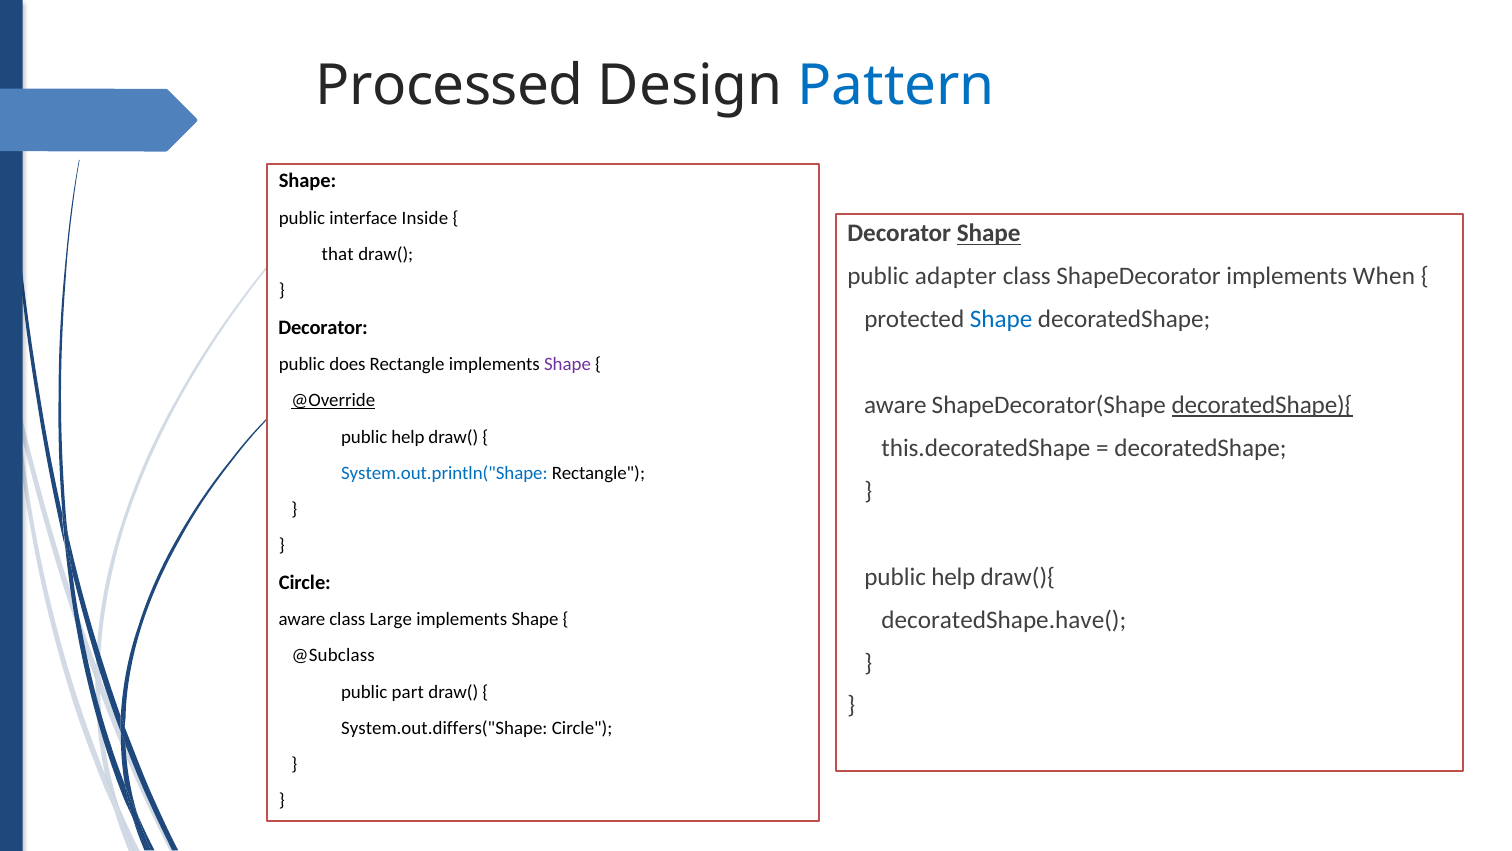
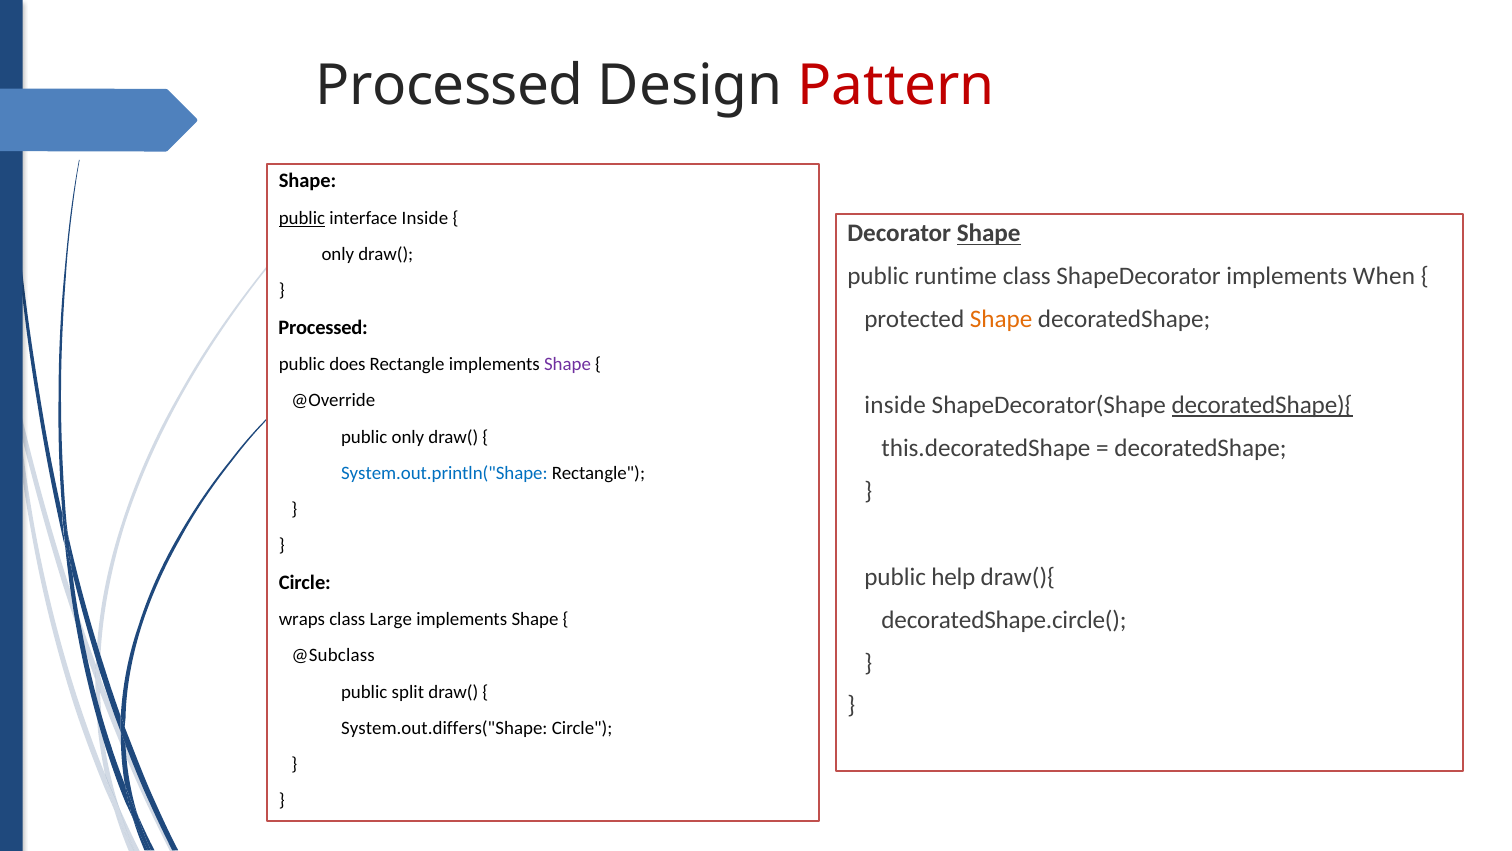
Pattern colour: blue -> red
public at (302, 218) underline: none -> present
that at (338, 254): that -> only
adapter: adapter -> runtime
Shape at (1001, 319) colour: blue -> orange
Decorator at (323, 327): Decorator -> Processed
@Override underline: present -> none
aware at (895, 405): aware -> inside
help at (408, 437): help -> only
decoratedShape.have(: decoratedShape.have( -> decoratedShape.circle(
aware at (302, 619): aware -> wraps
part: part -> split
